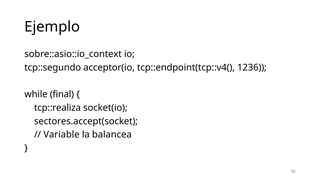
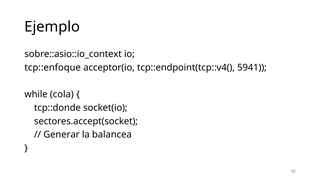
tcp::segundo: tcp::segundo -> tcp::enfoque
1236: 1236 -> 5941
final: final -> cola
tcp::realiza: tcp::realiza -> tcp::donde
Variable: Variable -> Generar
